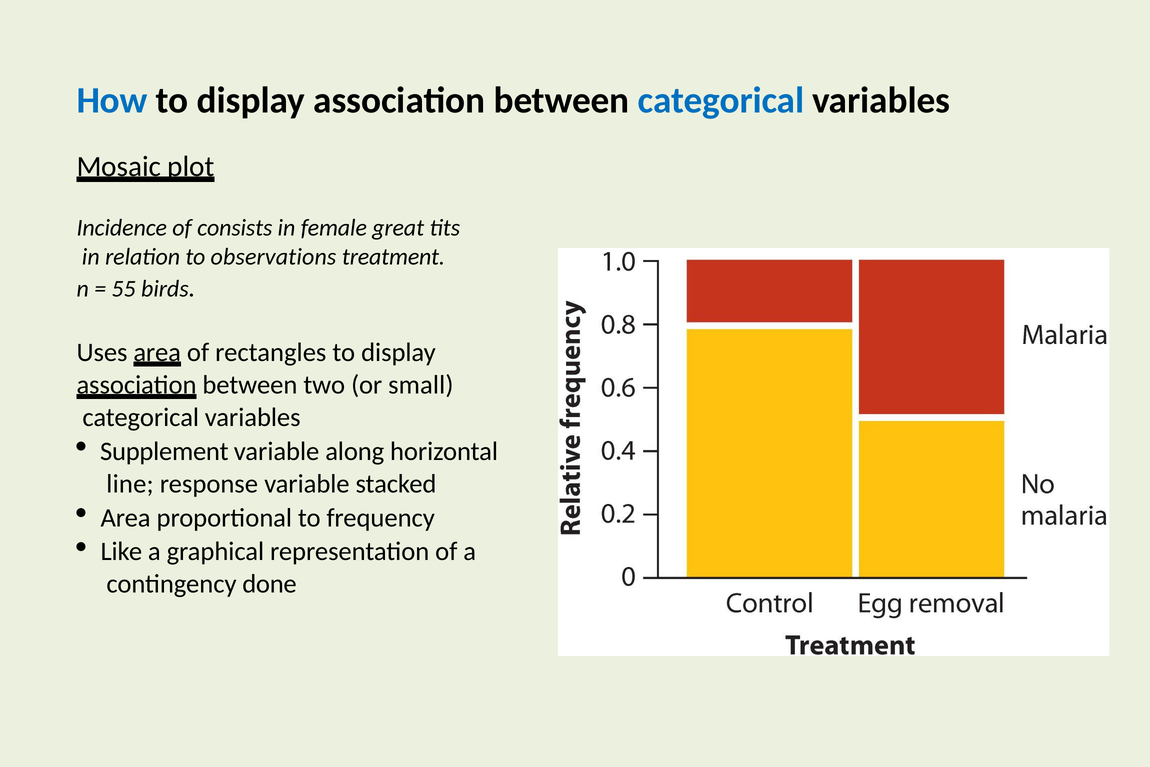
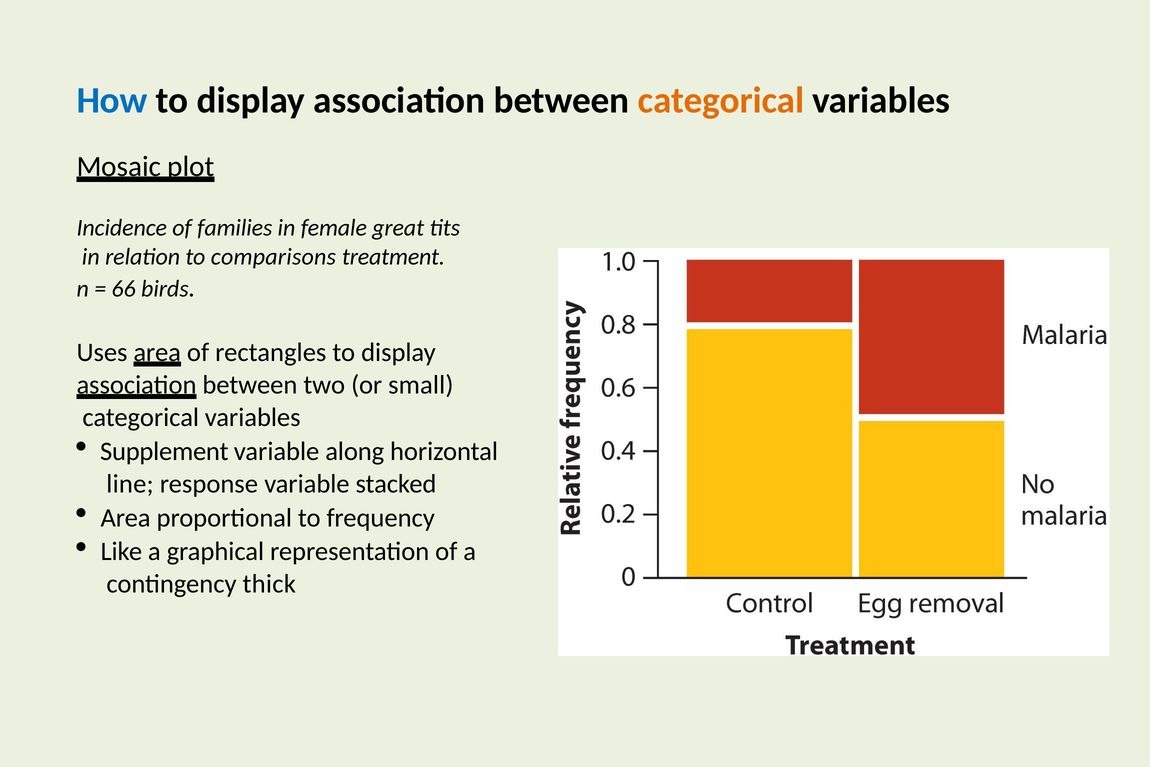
categorical at (721, 100) colour: blue -> orange
consists: consists -> families
observations: observations -> comparisons
55: 55 -> 66
done: done -> thick
